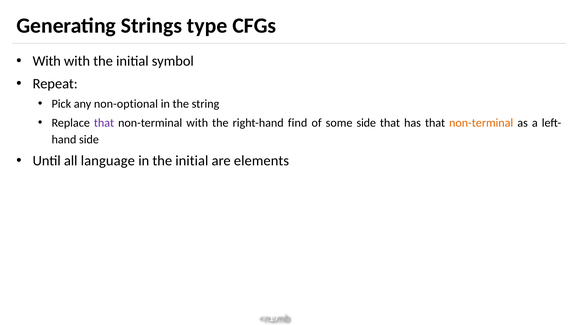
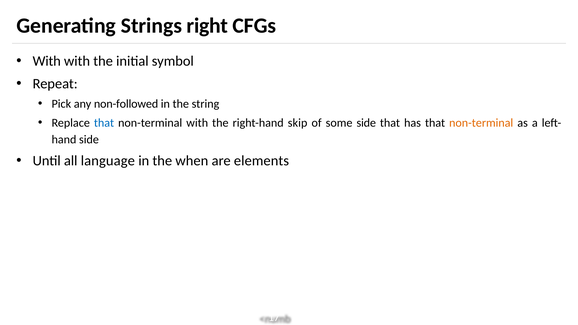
type: type -> right
non-optional: non-optional -> non-followed
that at (104, 123) colour: purple -> blue
find: find -> skip
in the initial: initial -> when
